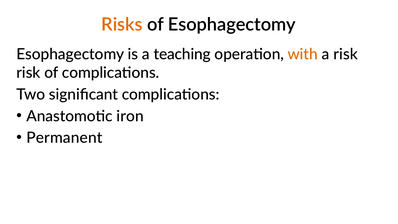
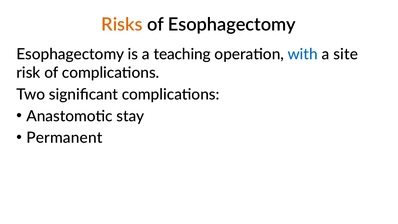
with colour: orange -> blue
a risk: risk -> site
iron: iron -> stay
